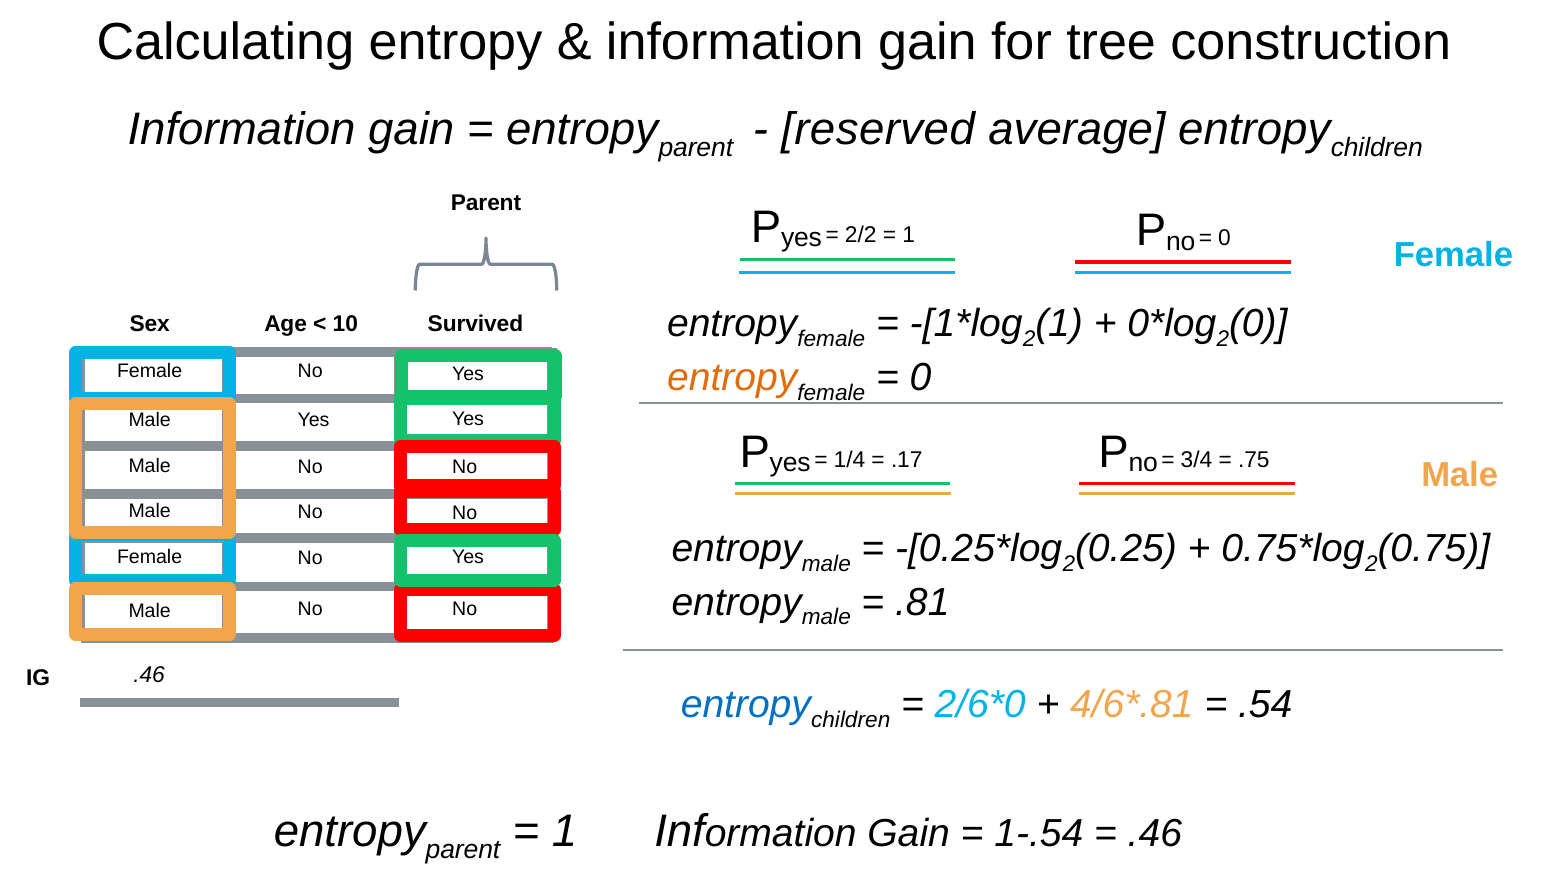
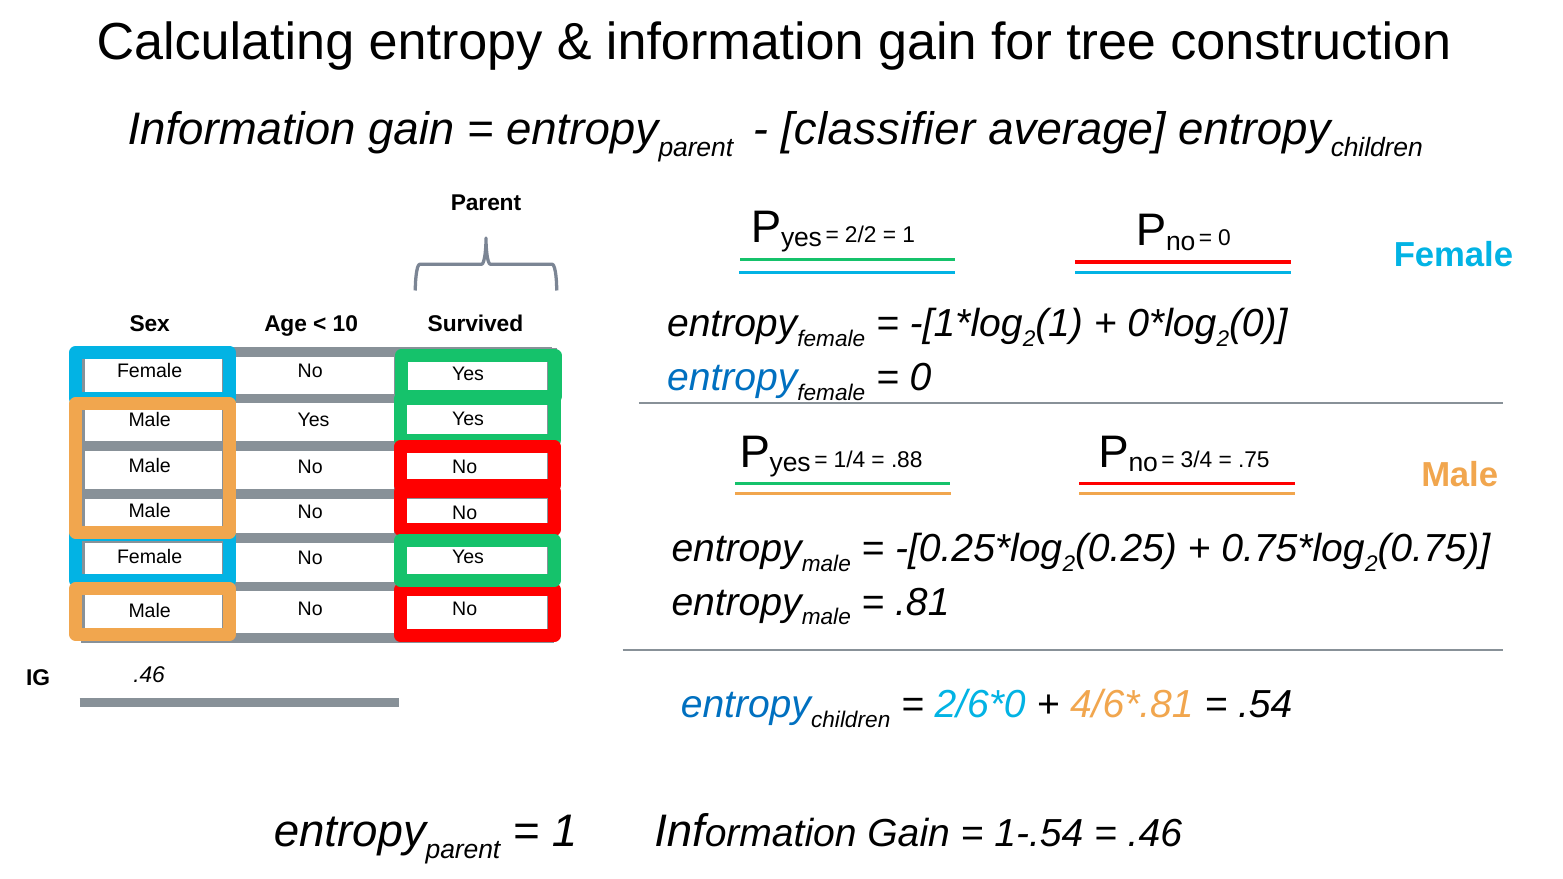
reserved: reserved -> classifier
entropy at (732, 377) colour: orange -> blue
.17: .17 -> .88
